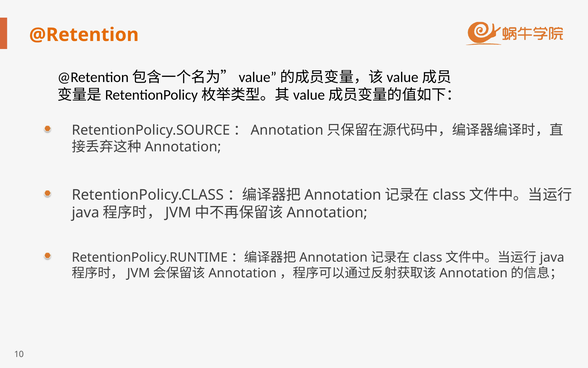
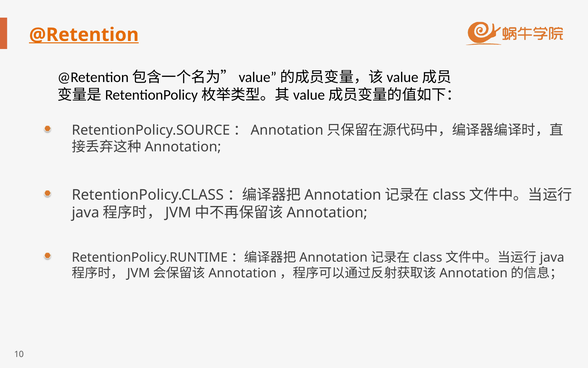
@Retention underline: none -> present
